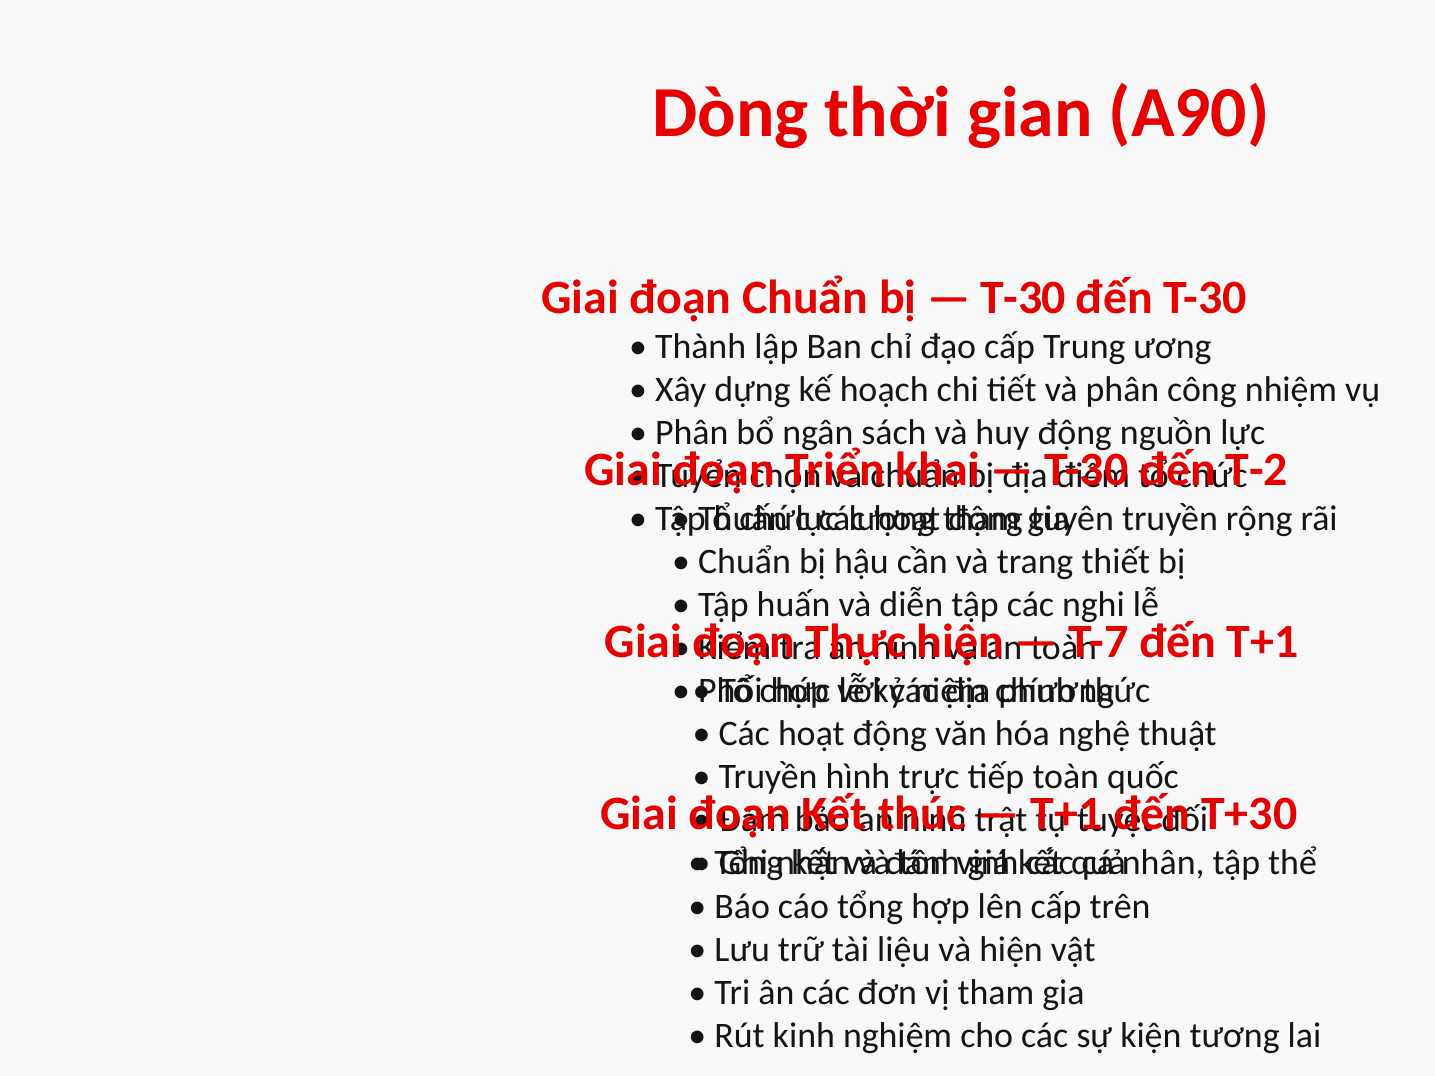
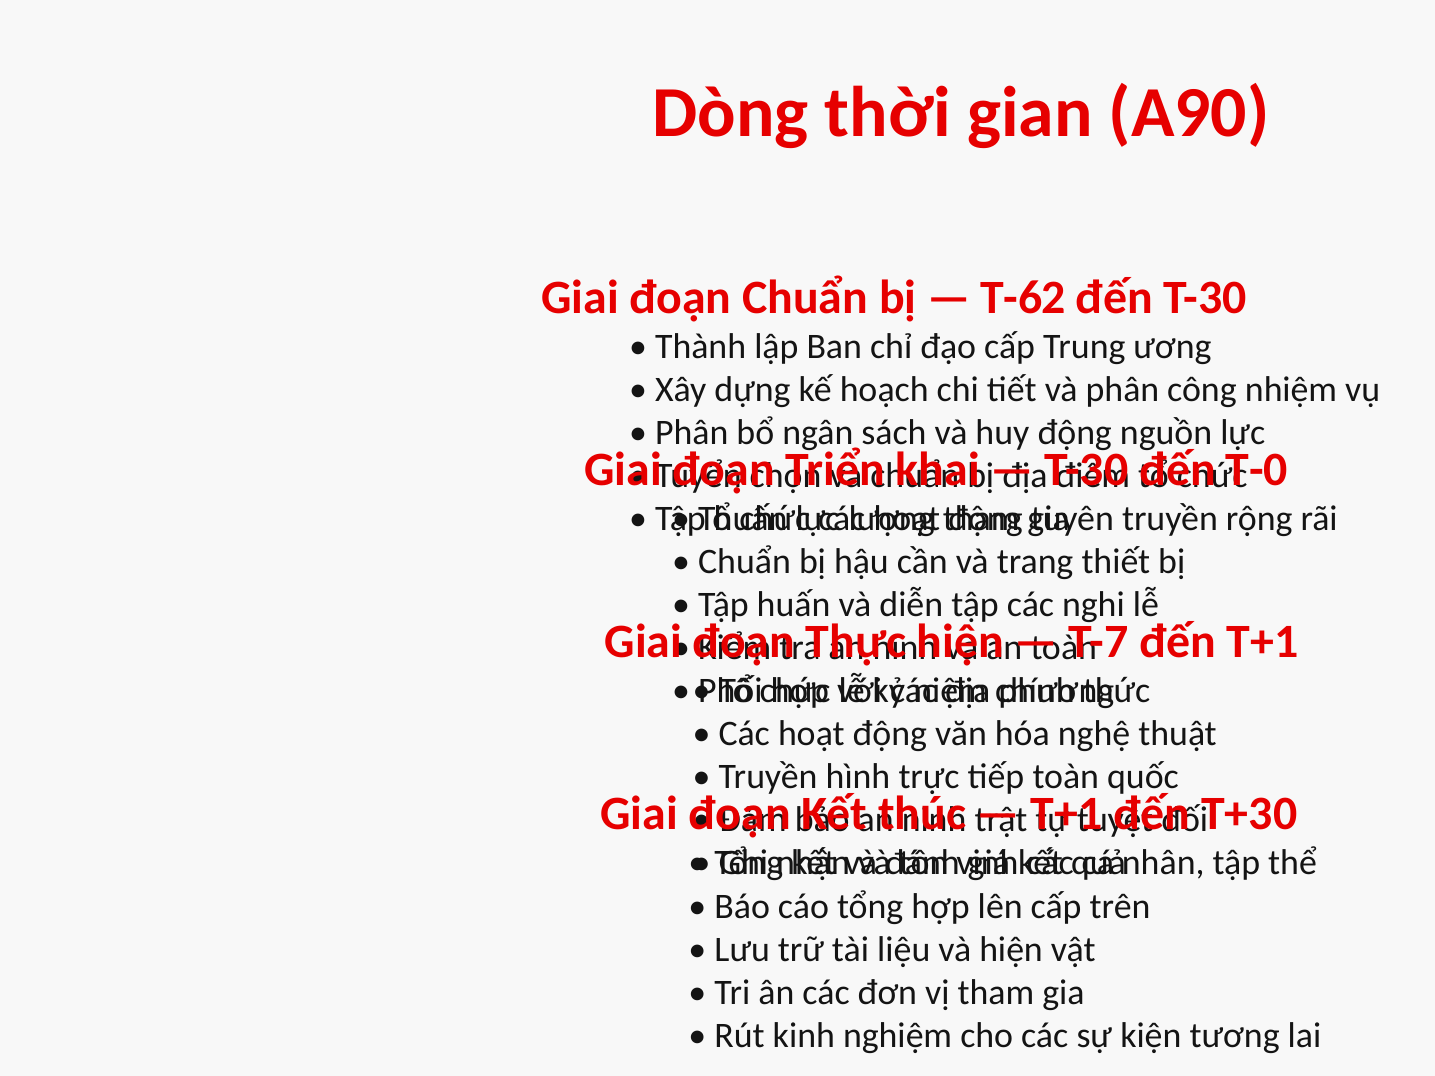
T-30 at (1023, 297): T-30 -> T-62
T-2: T-2 -> T-0
